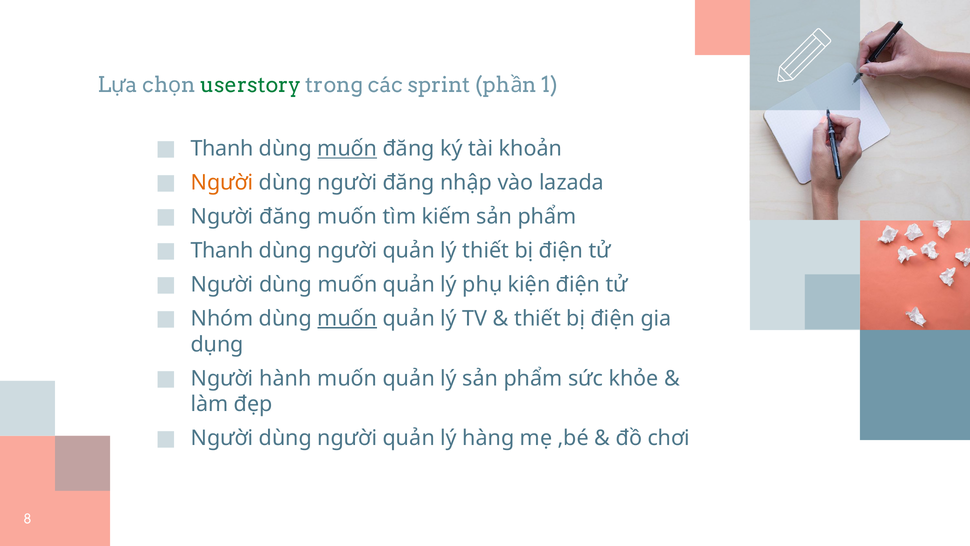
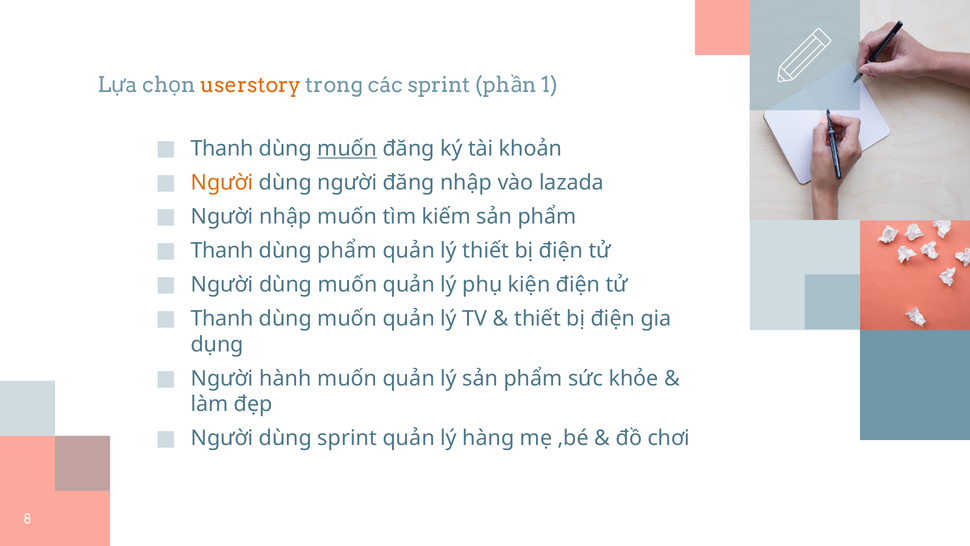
userstory colour: green -> orange
đăng at (285, 217): đăng -> nhập
người at (347, 250): người -> phẩm
Nhóm at (222, 318): Nhóm -> Thanh
muốn at (347, 318) underline: present -> none
người at (347, 438): người -> sprint
